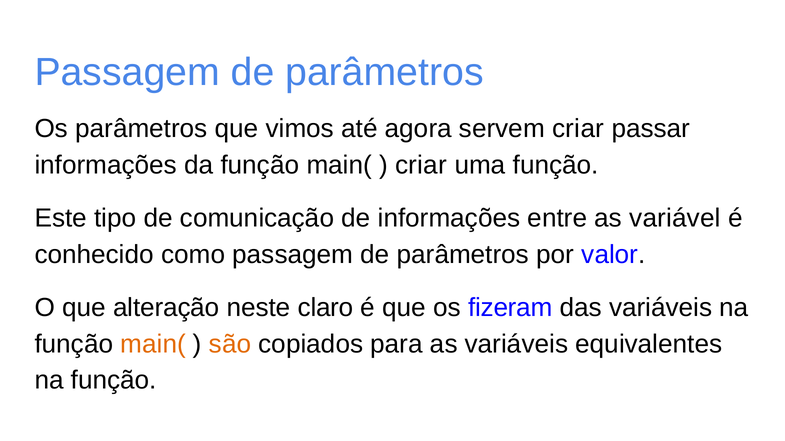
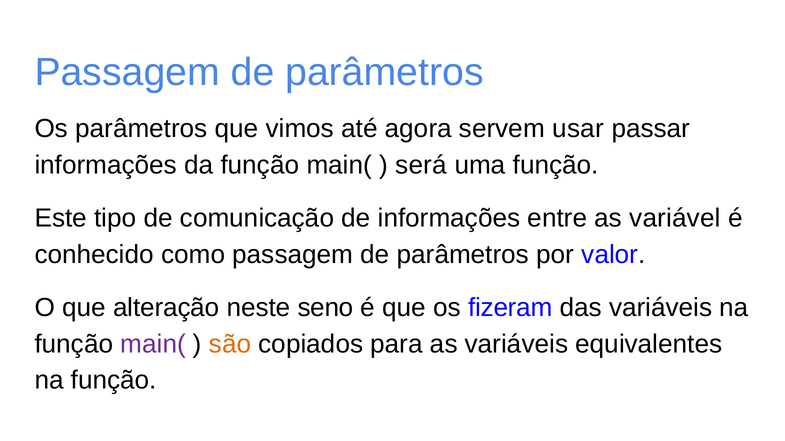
servem criar: criar -> usar
criar at (421, 165): criar -> será
claro: claro -> seno
main( at (153, 344) colour: orange -> purple
